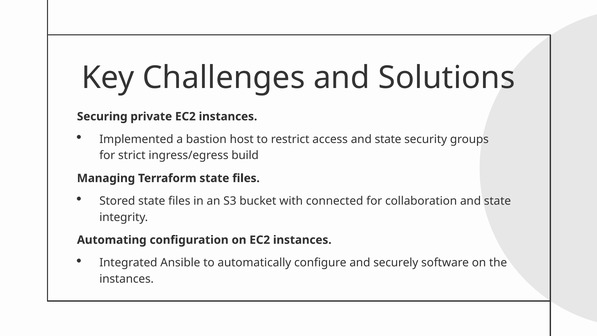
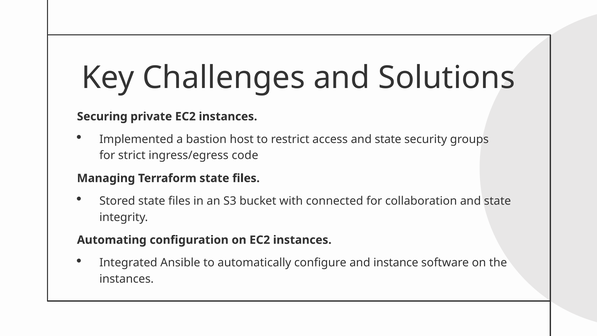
build: build -> code
securely: securely -> instance
